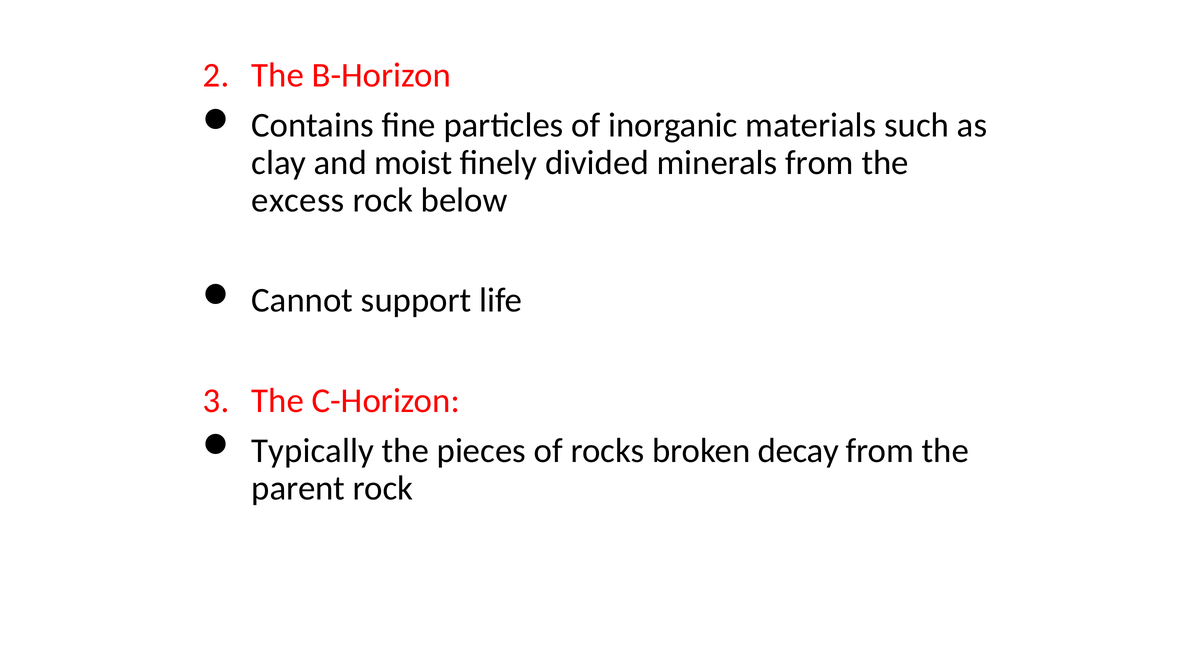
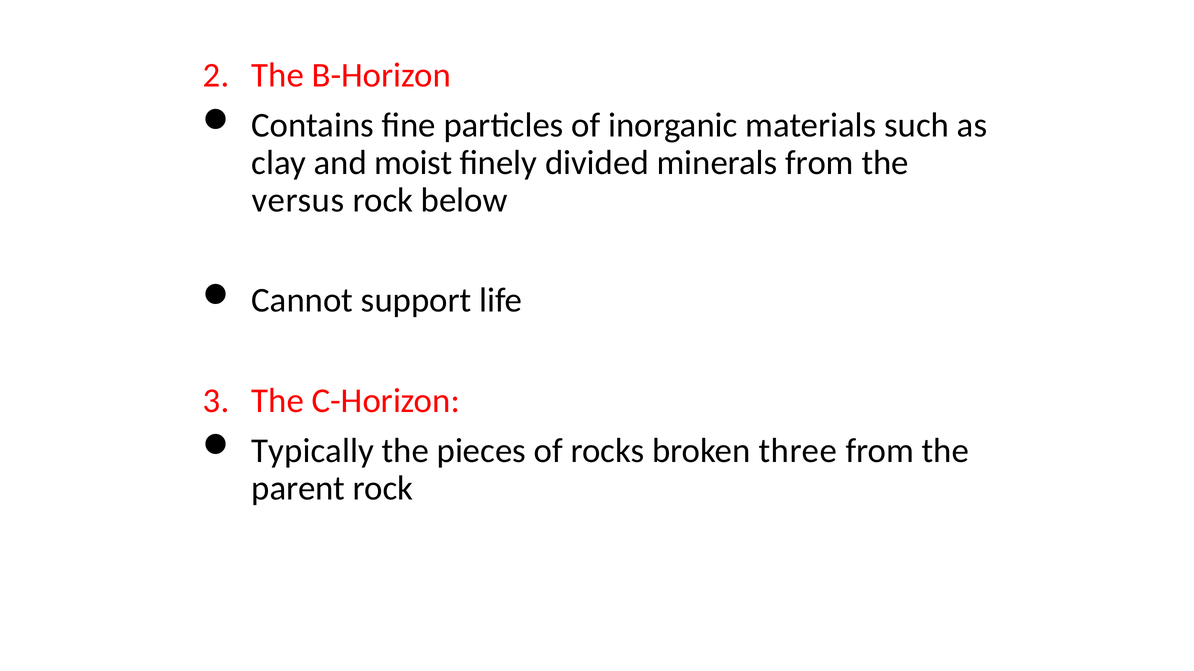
excess: excess -> versus
decay: decay -> three
